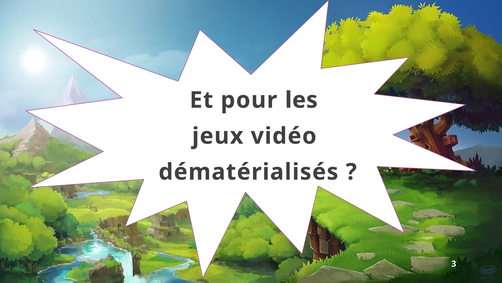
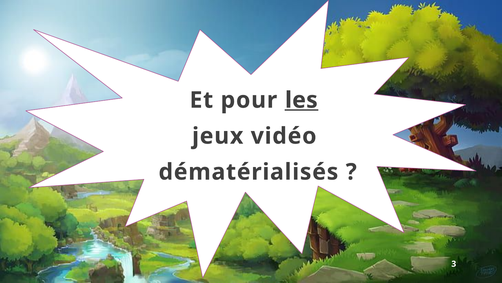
les underline: none -> present
